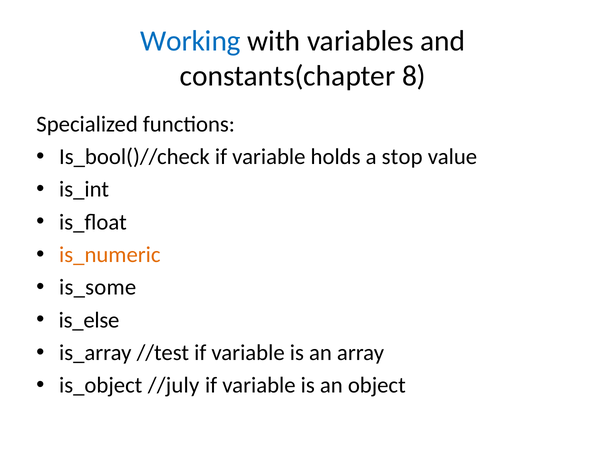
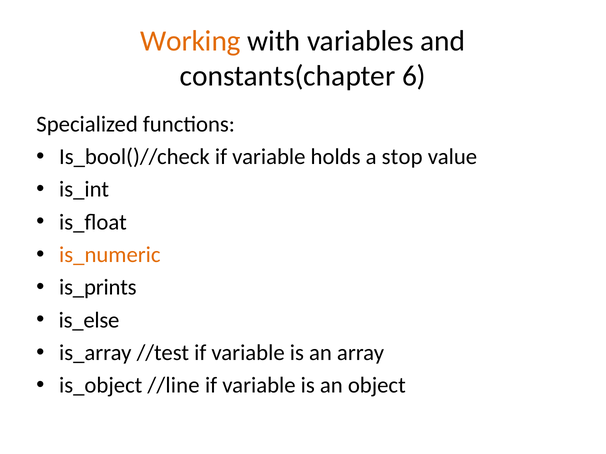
Working colour: blue -> orange
8: 8 -> 6
is_some: is_some -> is_prints
//july: //july -> //line
